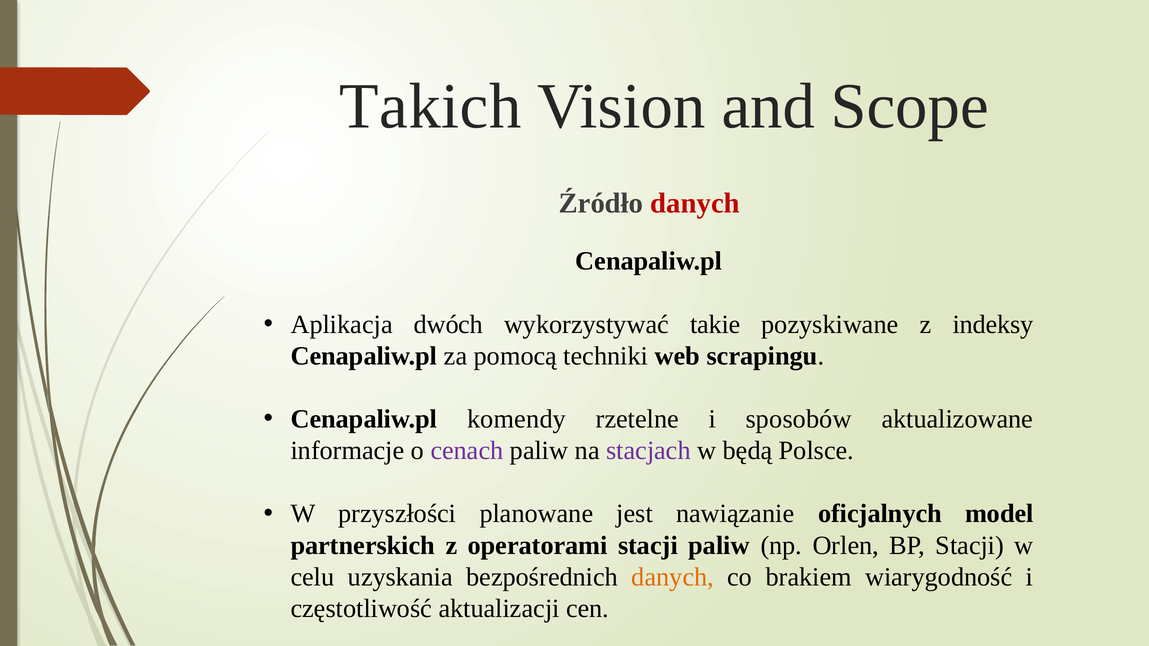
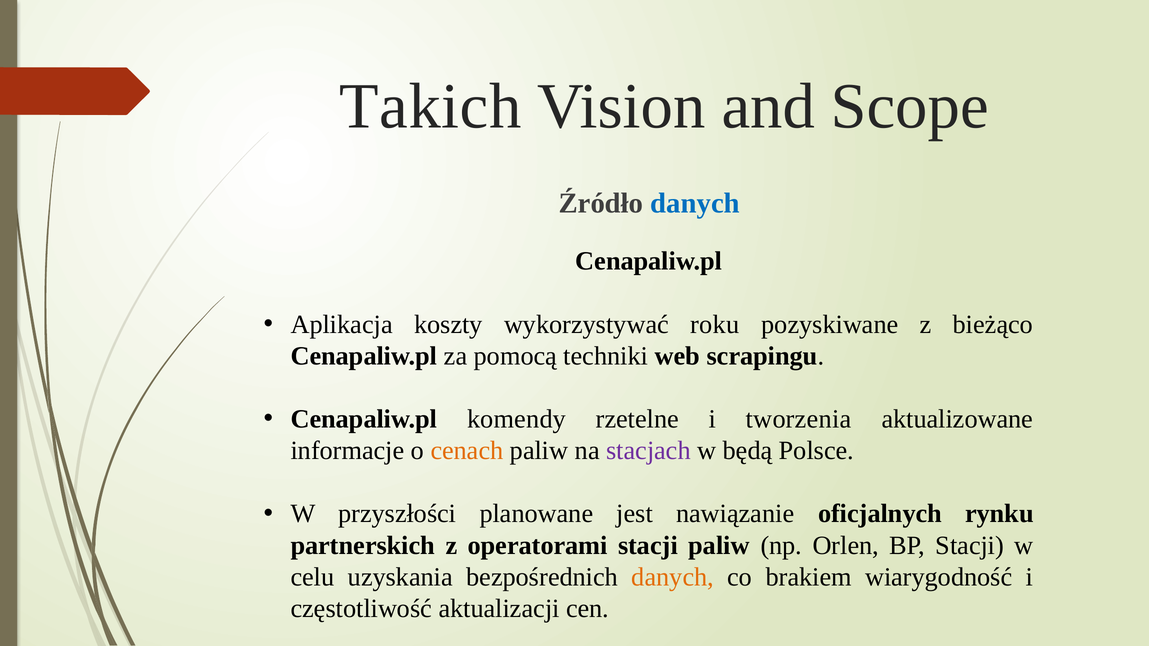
danych at (695, 204) colour: red -> blue
dwóch: dwóch -> koszty
takie: takie -> roku
indeksy: indeksy -> bieżąco
sposobów: sposobów -> tworzenia
cenach colour: purple -> orange
model: model -> rynku
